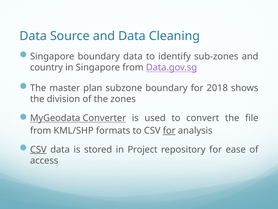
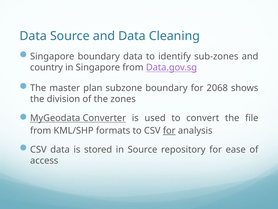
2018: 2018 -> 2068
CSV at (38, 149) underline: present -> none
in Project: Project -> Source
